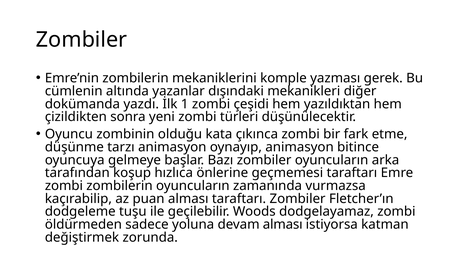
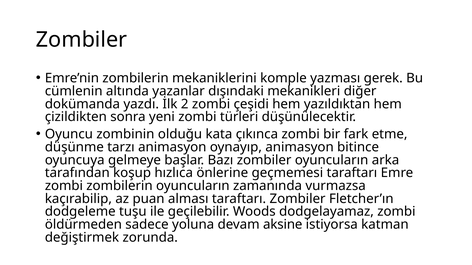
1: 1 -> 2
devam alması: alması -> aksine
